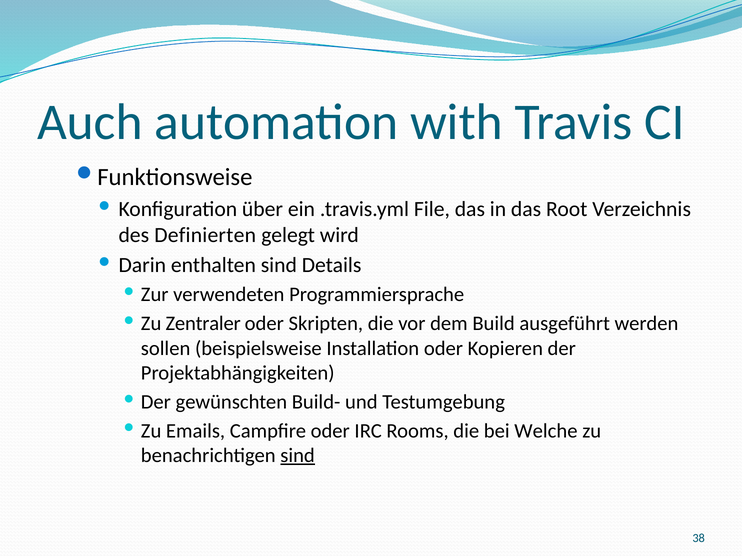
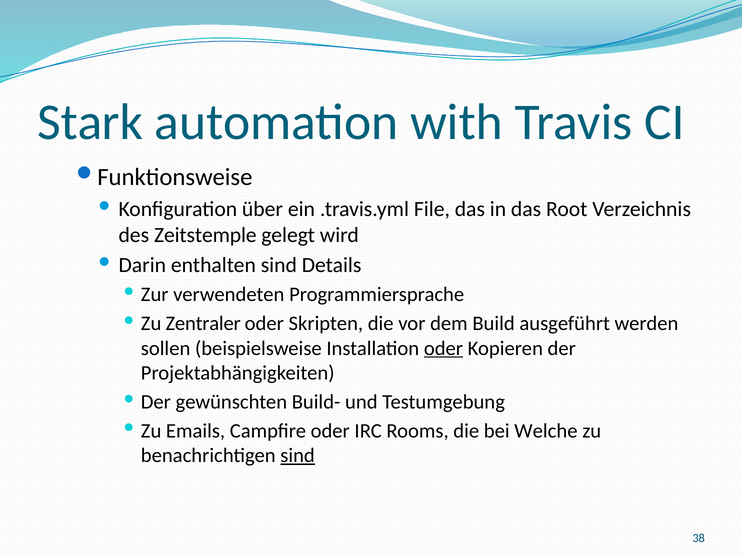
Auch: Auch -> Stark
Definierten: Definierten -> Zeitstemple
oder at (443, 349) underline: none -> present
